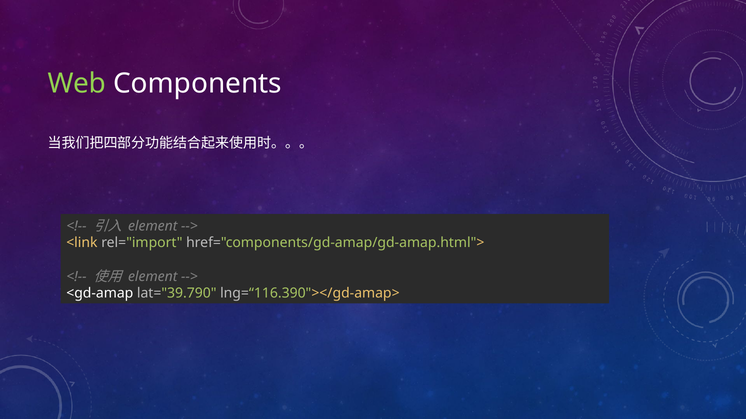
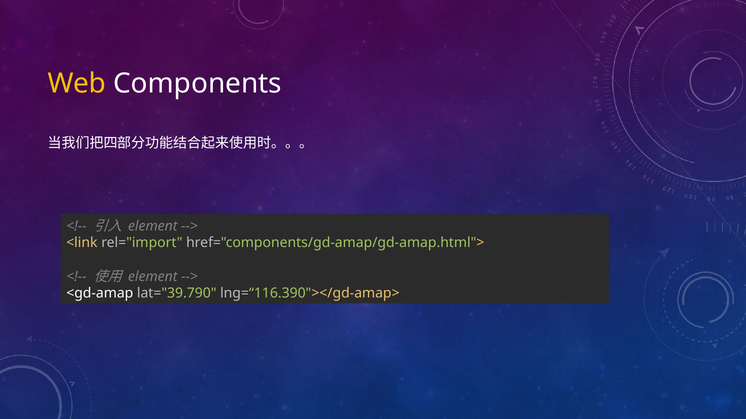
Web colour: light green -> yellow
